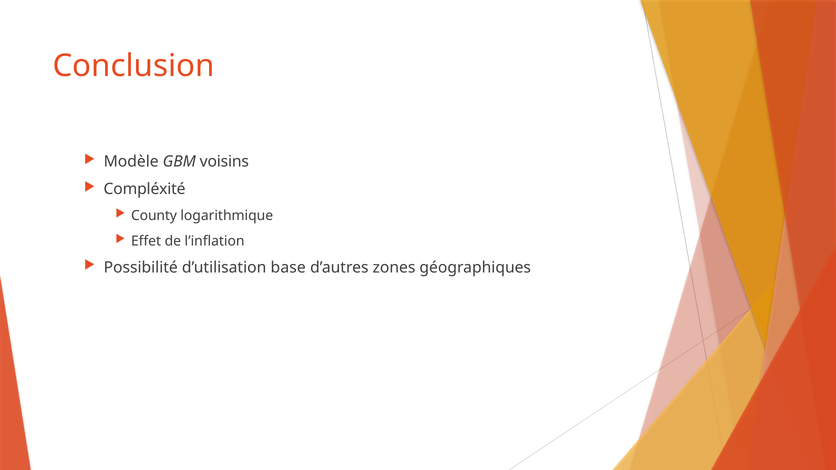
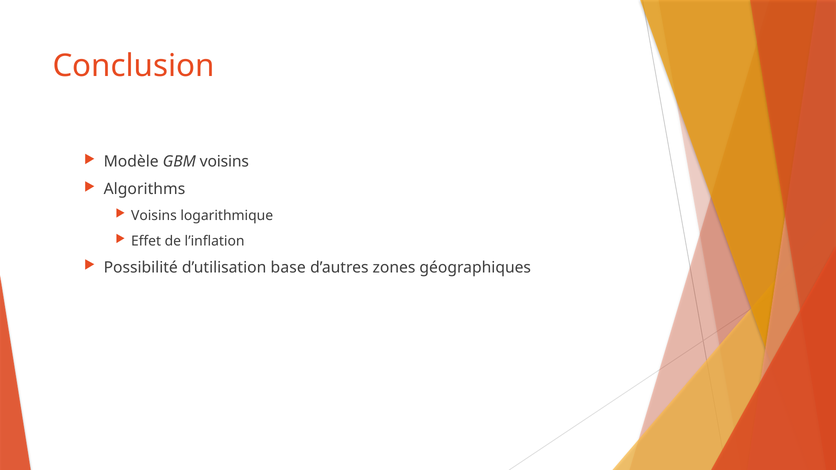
Compléxité: Compléxité -> Algorithms
County at (154, 216): County -> Voisins
